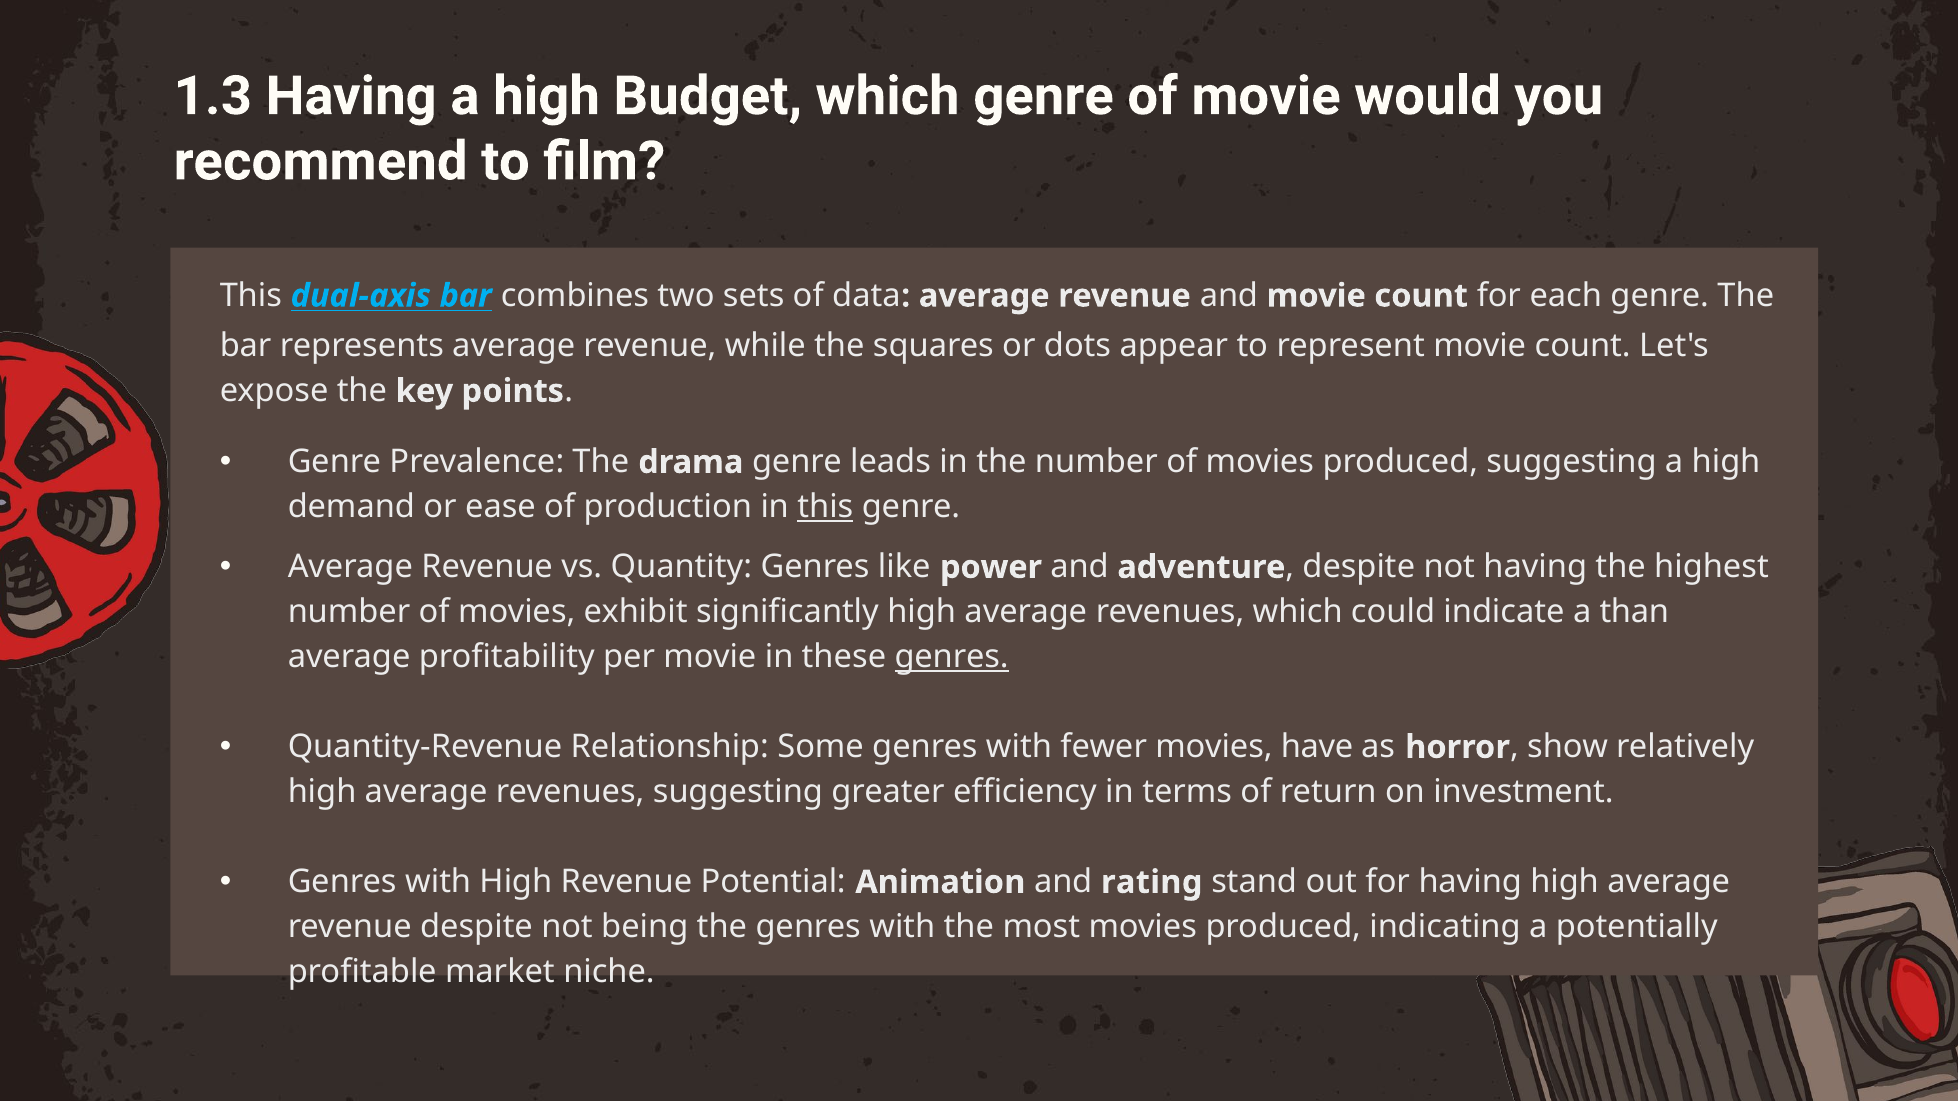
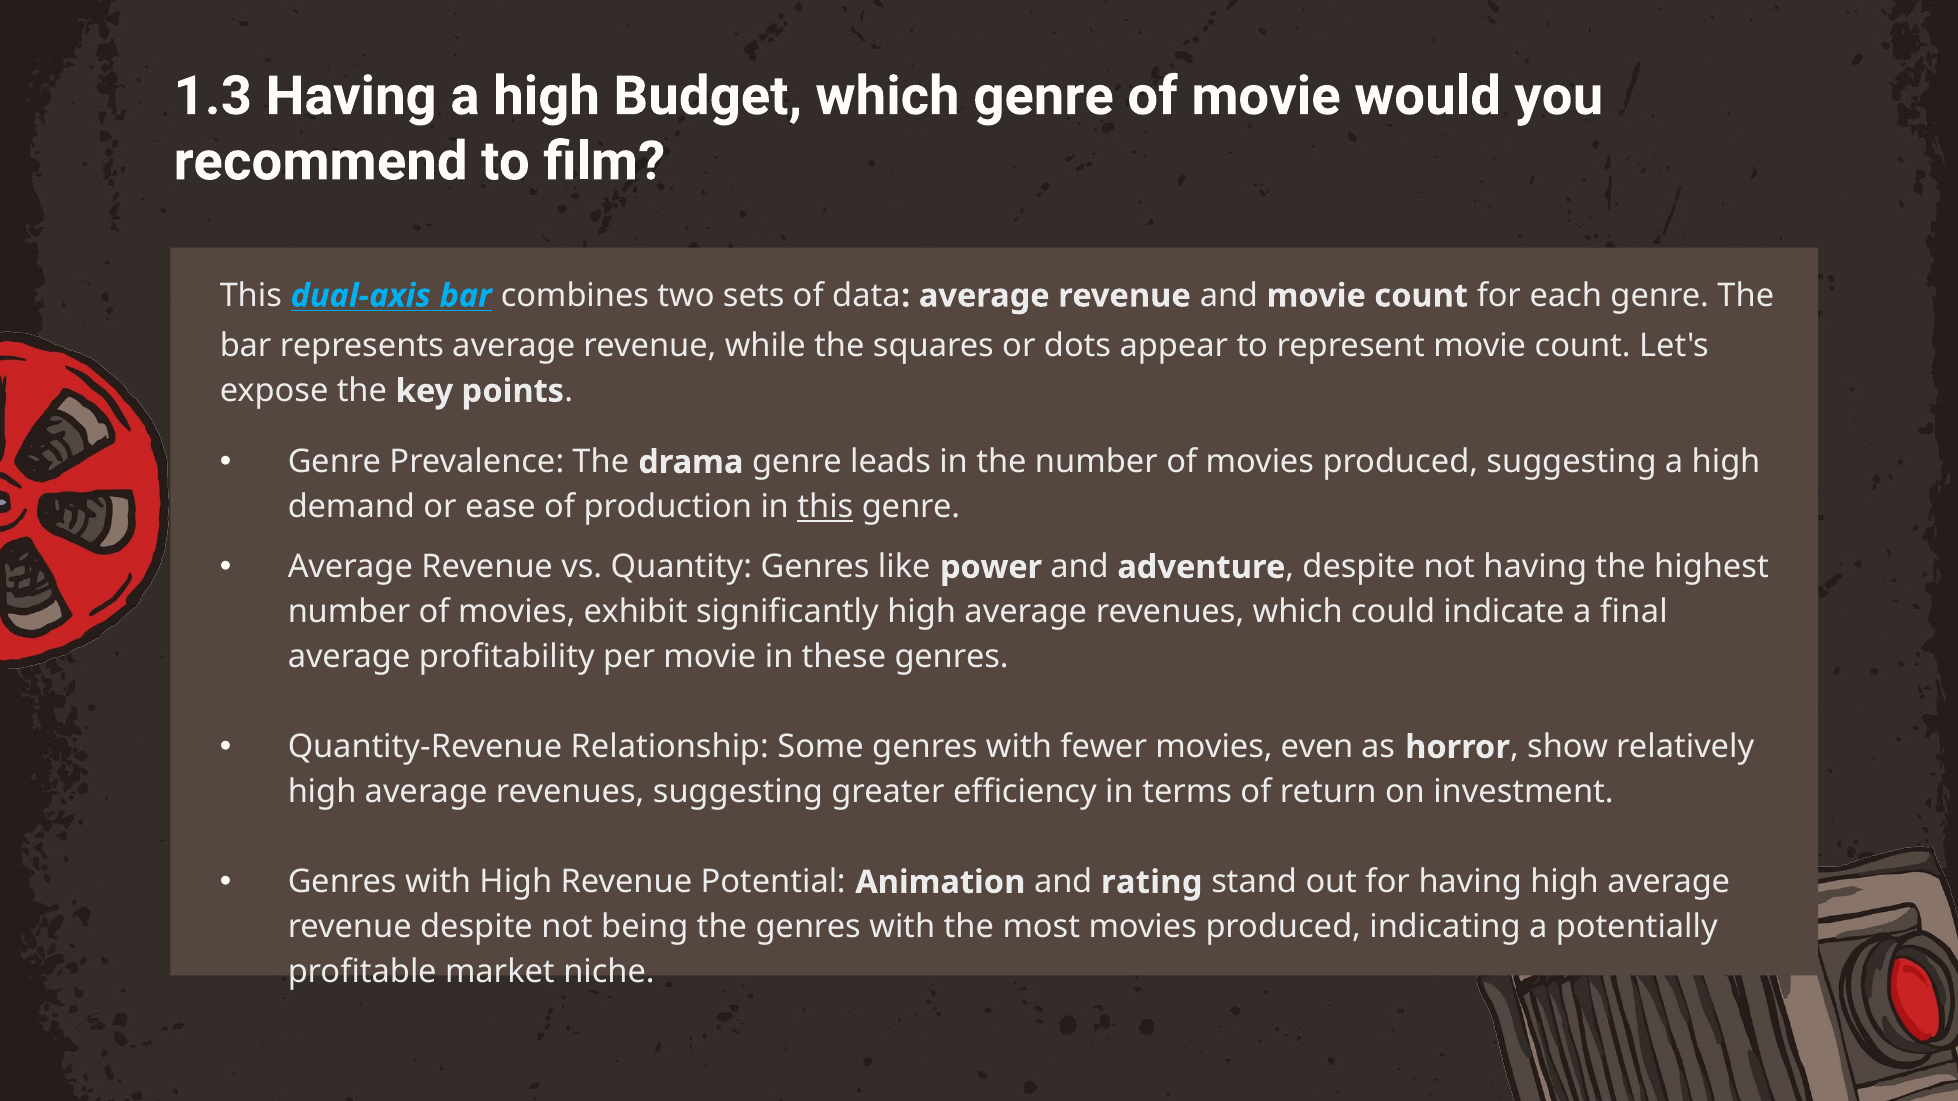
than: than -> final
genres at (952, 657) underline: present -> none
have: have -> even
